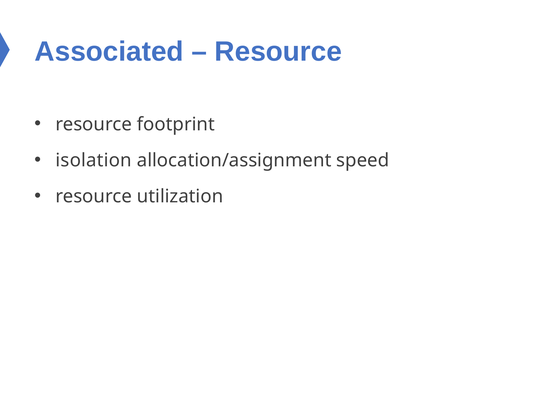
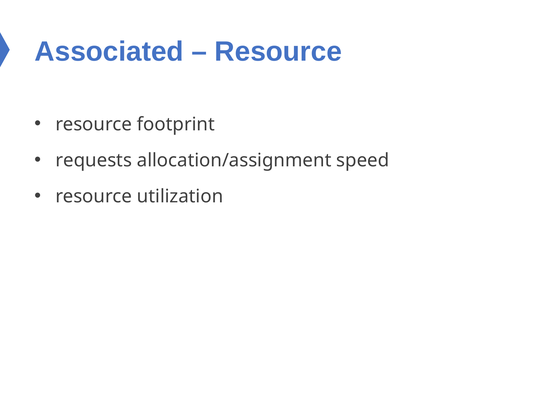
isolation: isolation -> requests
